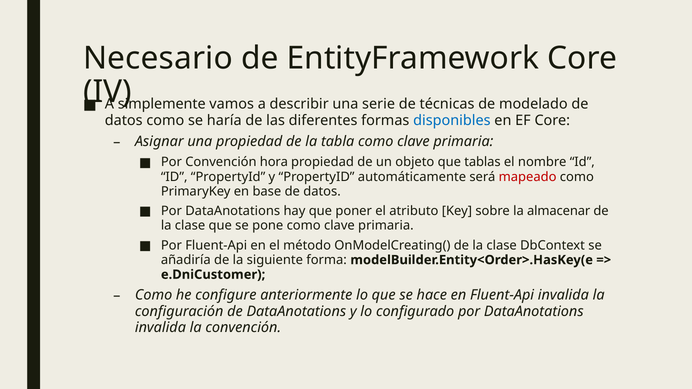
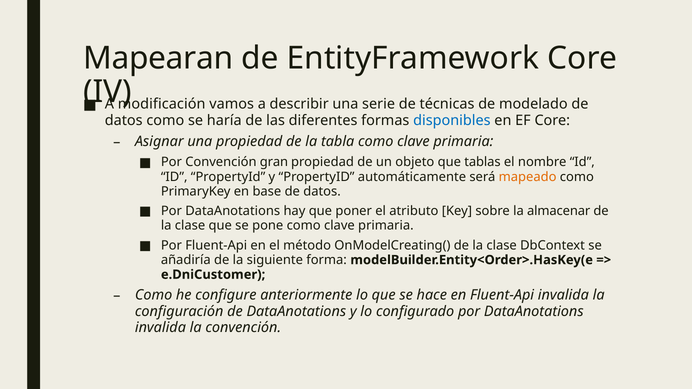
Necesario: Necesario -> Mapearan
simplemente: simplemente -> modificación
hora: hora -> gran
mapeado colour: red -> orange
